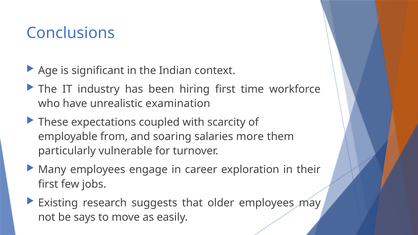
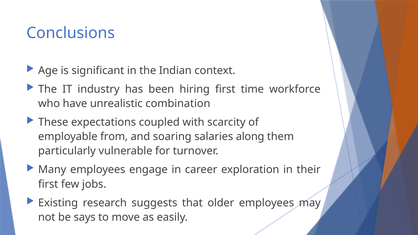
examination: examination -> combination
more: more -> along
